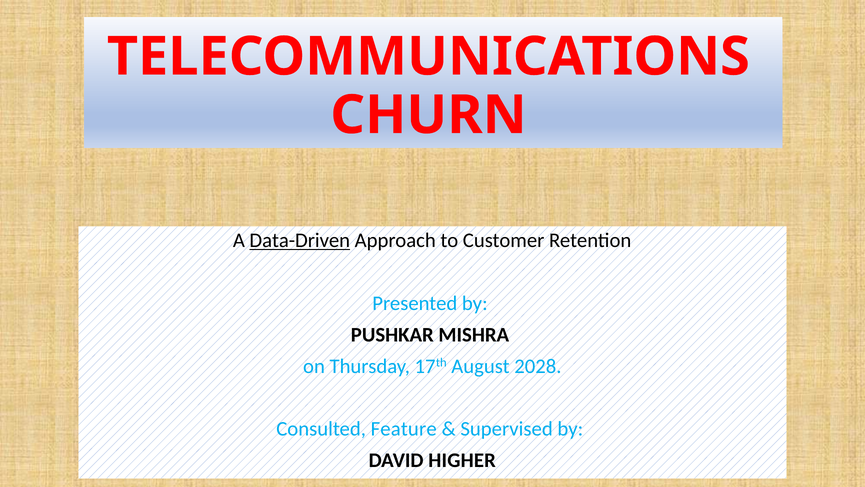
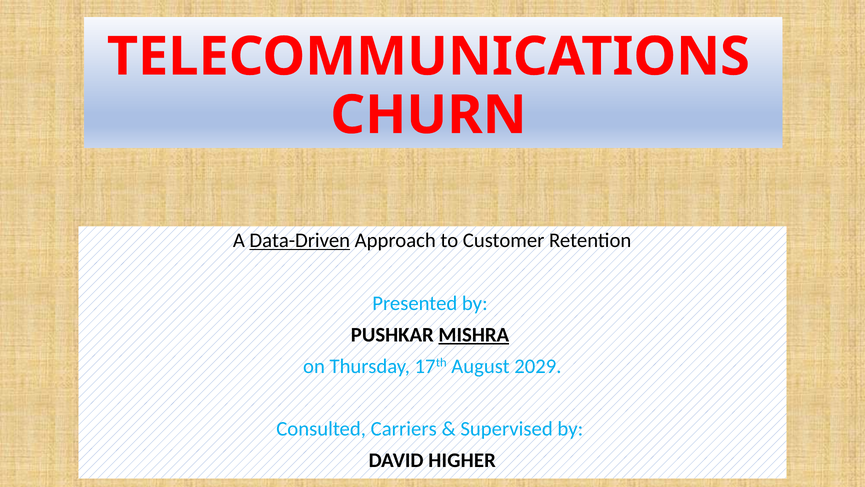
MISHRA underline: none -> present
2028: 2028 -> 2029
Feature: Feature -> Carriers
